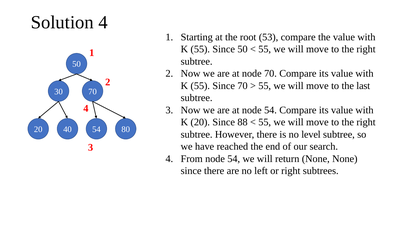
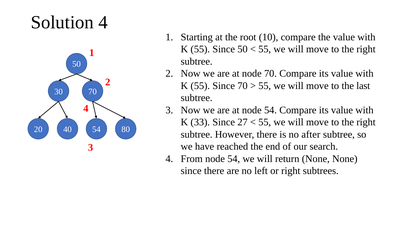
53: 53 -> 10
K 20: 20 -> 33
88: 88 -> 27
level: level -> after
